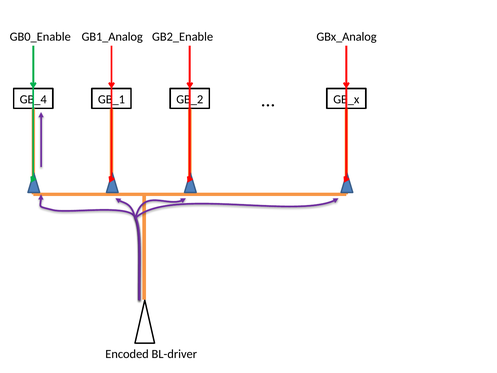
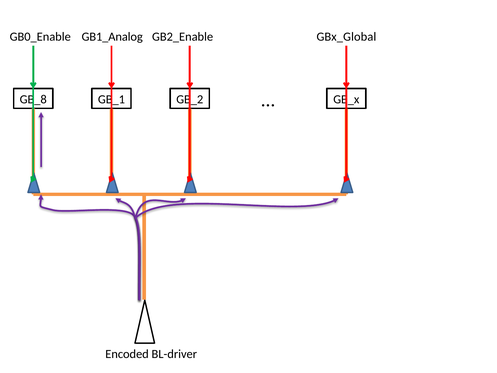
GBx_Analog: GBx_Analog -> GBx_Global
GB_4: GB_4 -> GB_8
